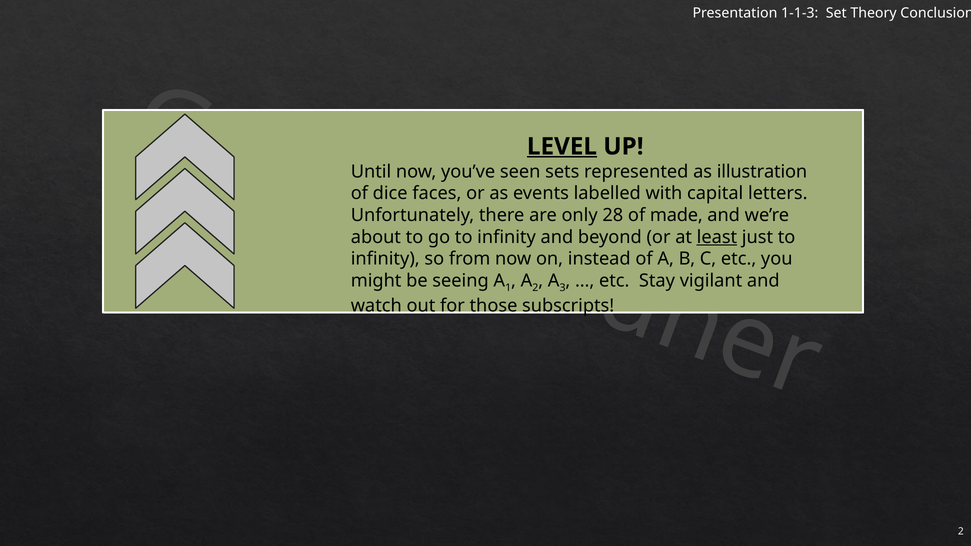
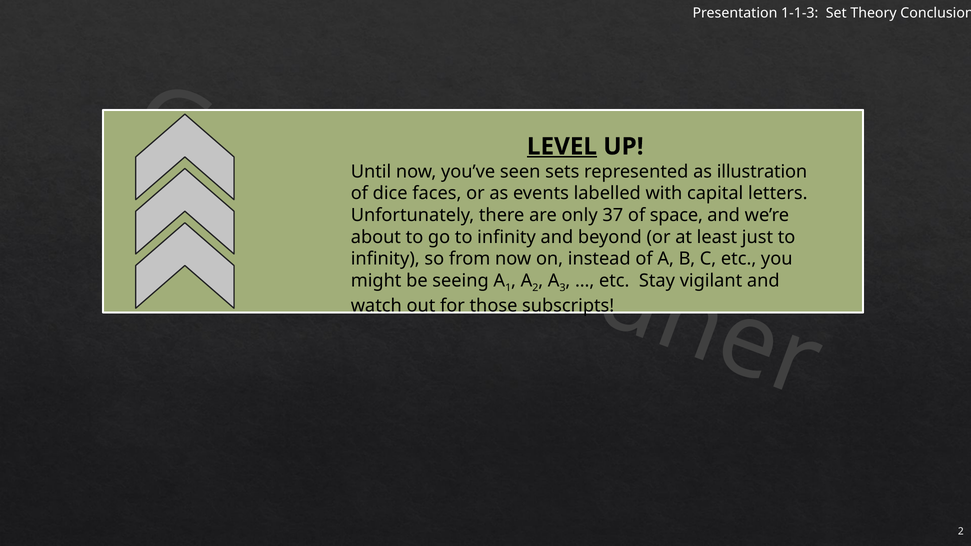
28: 28 -> 37
made: made -> space
least underline: present -> none
